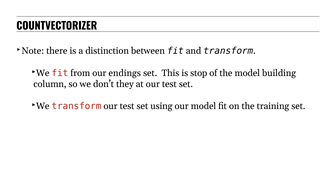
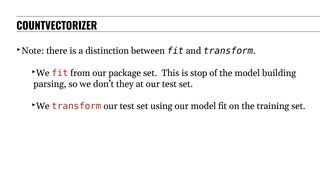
endings: endings -> package
column: column -> parsing
